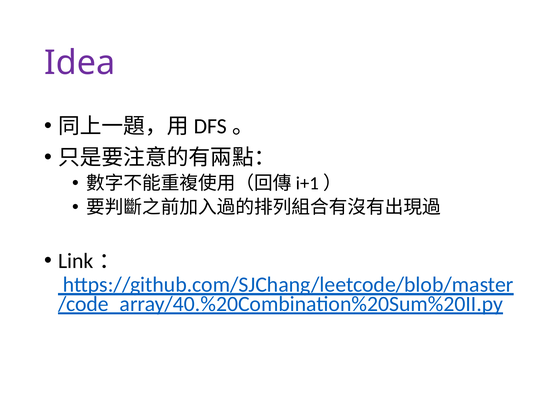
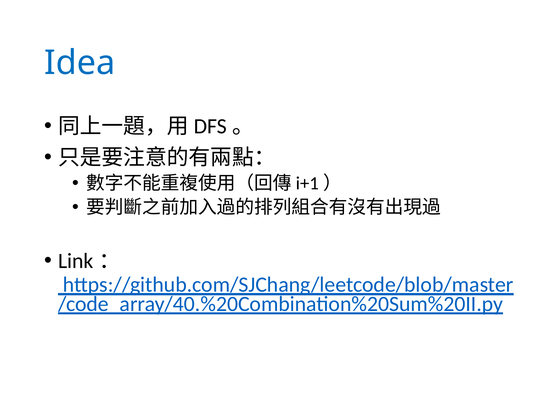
Idea colour: purple -> blue
